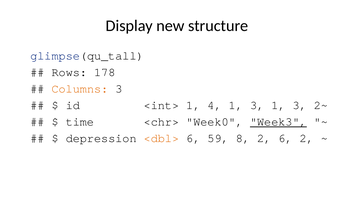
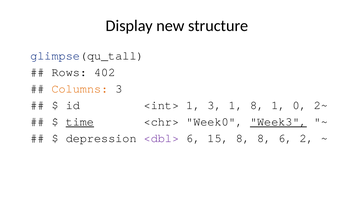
178: 178 -> 402
1 4: 4 -> 3
3 at (257, 105): 3 -> 8
3 at (300, 105): 3 -> 0
time underline: none -> present
<dbl> colour: orange -> purple
59: 59 -> 15
8 2: 2 -> 8
